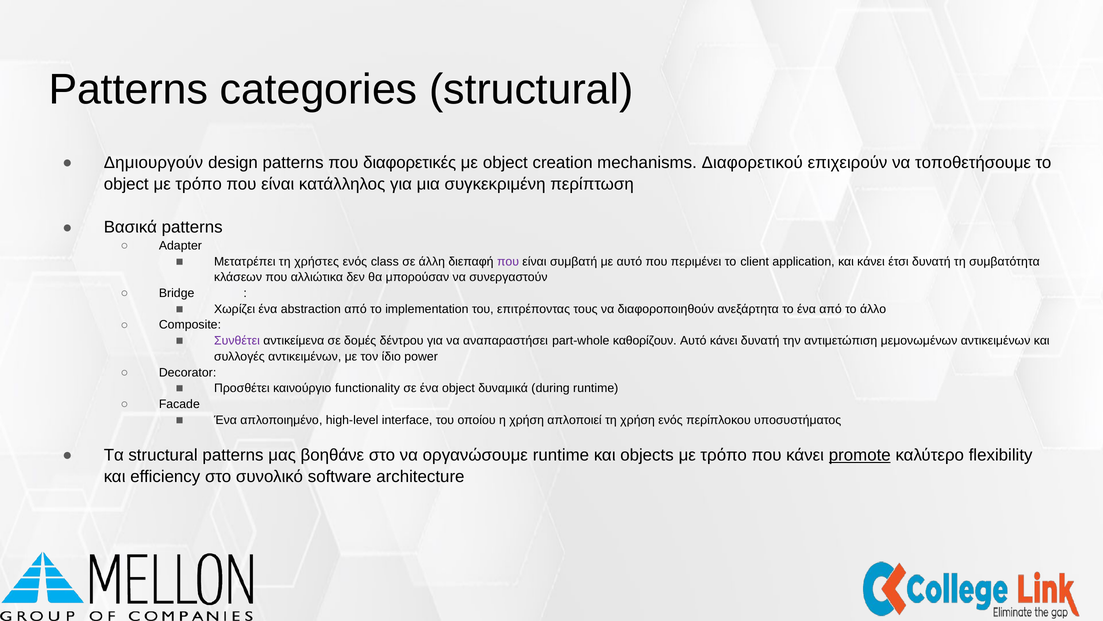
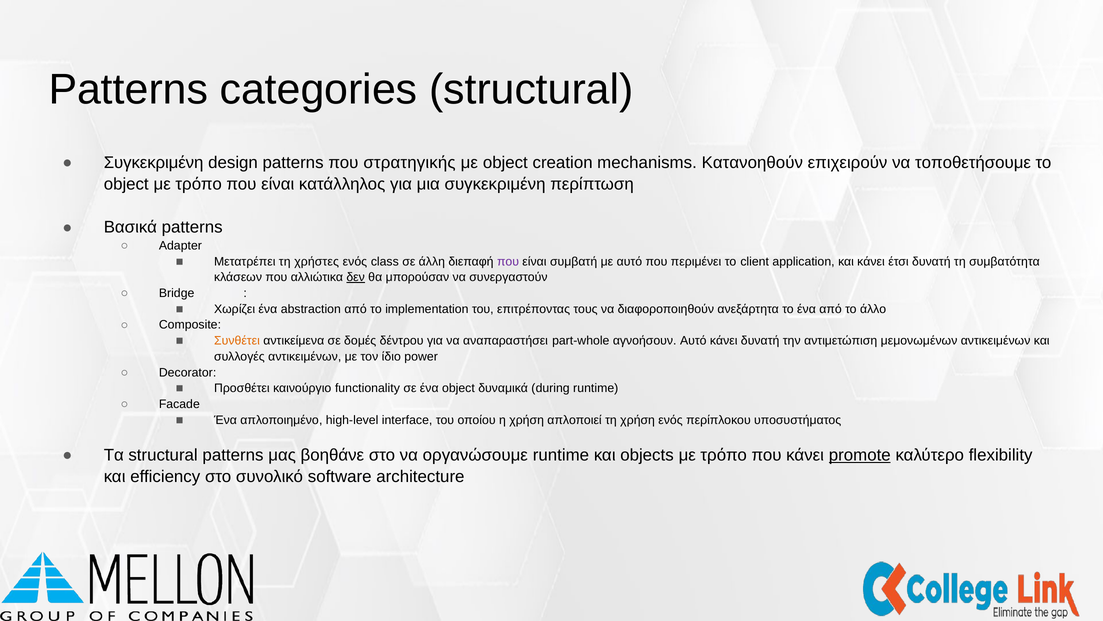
Δημιουργούν at (153, 162): Δημιουργούν -> Συγκεκριμένη
διαφορετικές: διαφορετικές -> στρατηγικής
Διαφορετικού: Διαφορετικού -> Κατανοηθούν
δεν underline: none -> present
Συνθέτει colour: purple -> orange
καθορίζουν: καθορίζουν -> αγνοήσουν
